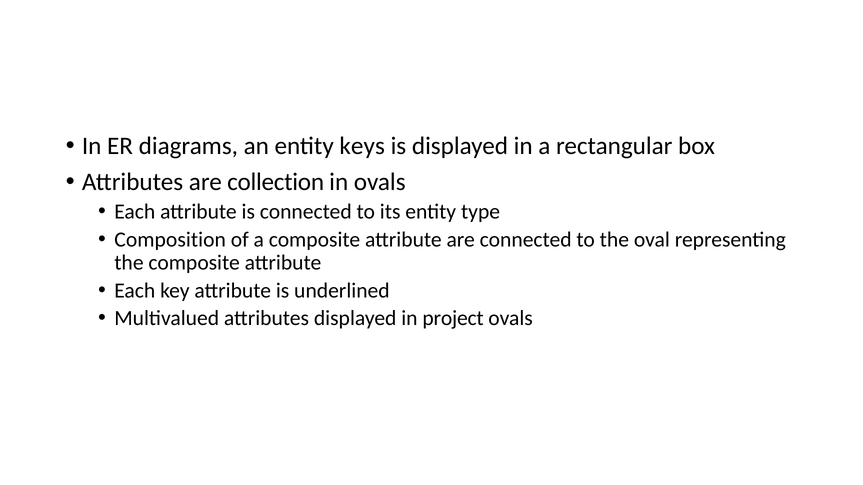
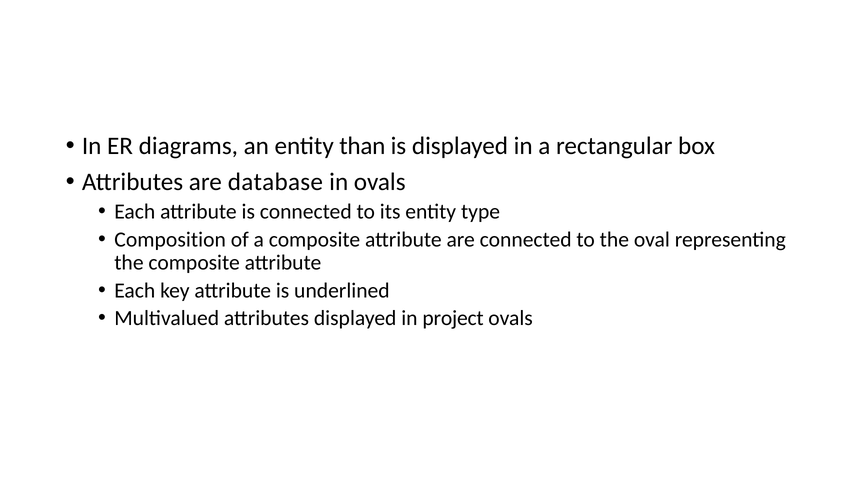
keys: keys -> than
collection: collection -> database
